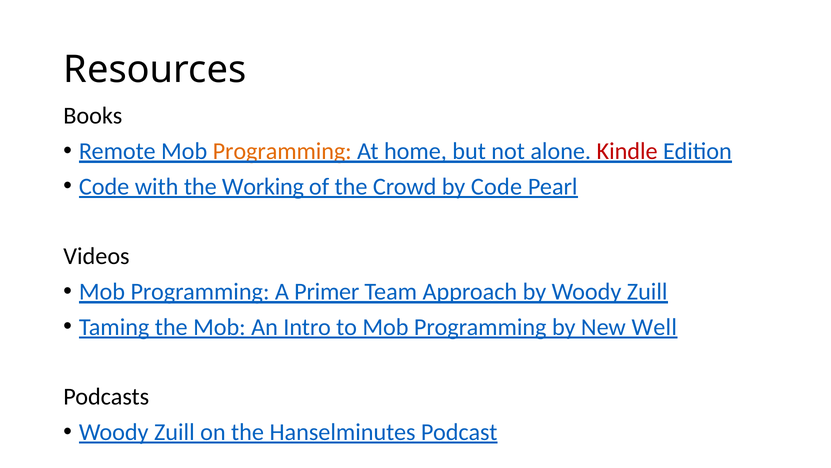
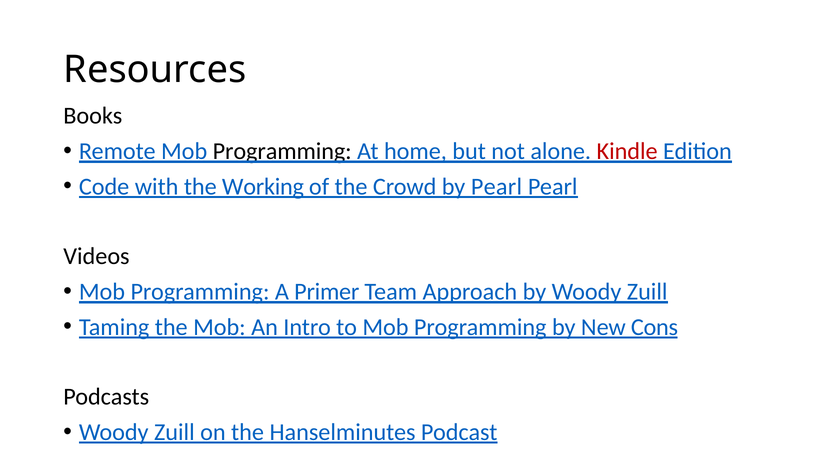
Programming at (282, 151) colour: orange -> black
by Code: Code -> Pearl
Well: Well -> Cons
